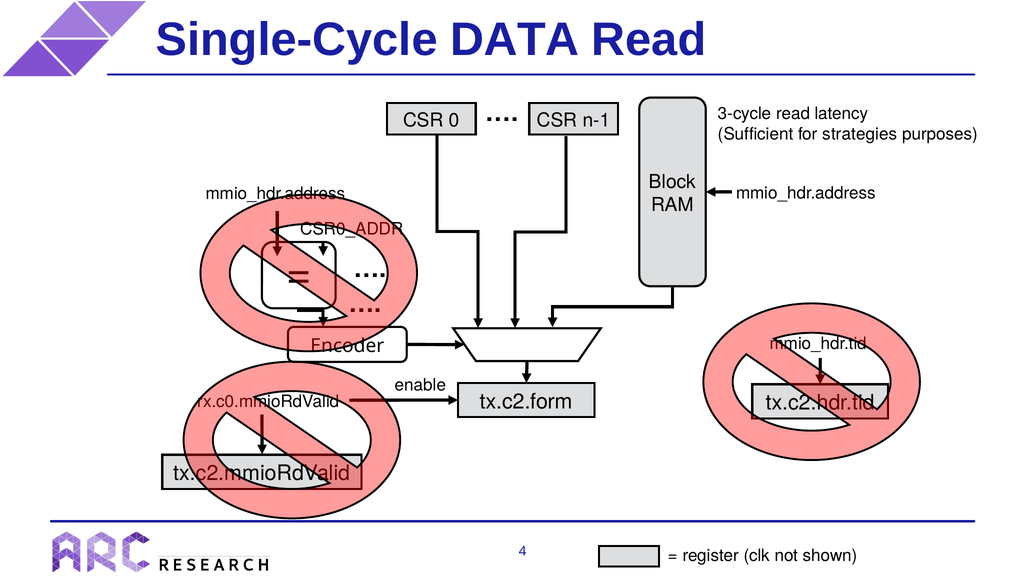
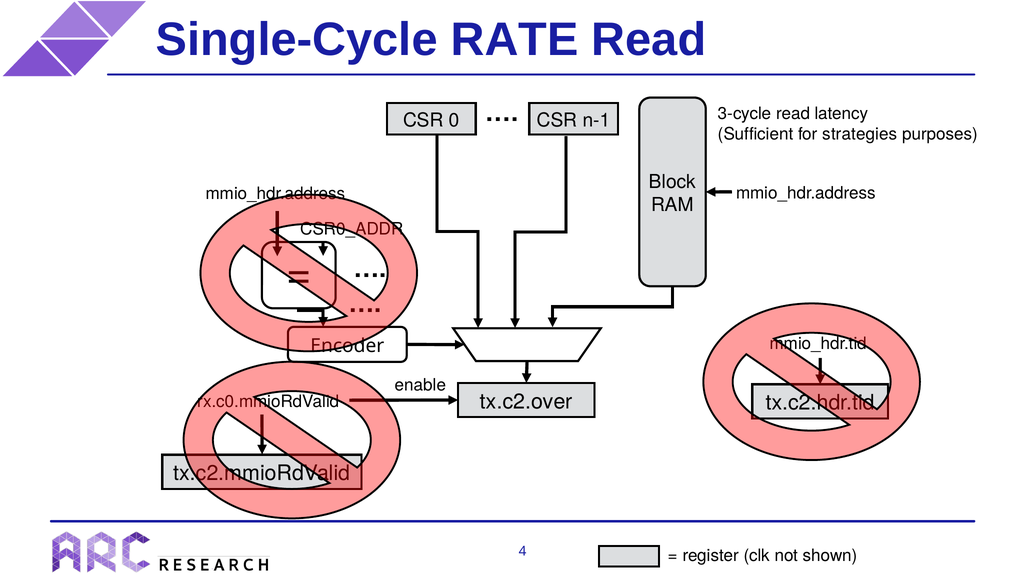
DATA: DATA -> RATE
tx.c2.form: tx.c2.form -> tx.c2.over
